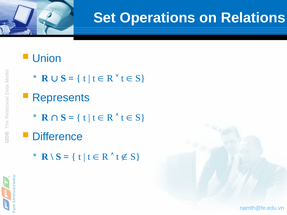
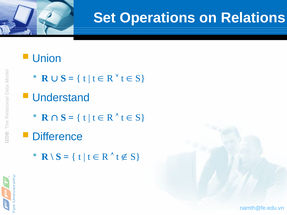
Represents: Represents -> Understand
